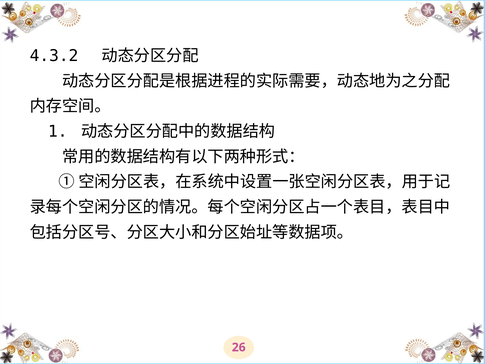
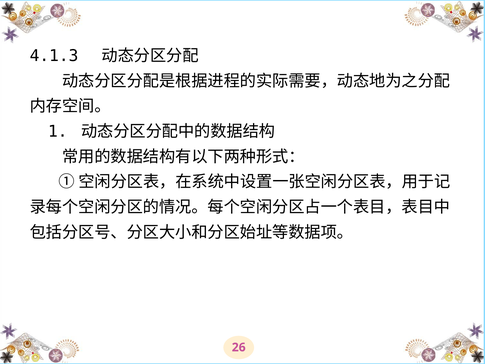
4.3.2: 4.3.2 -> 4.1.3
